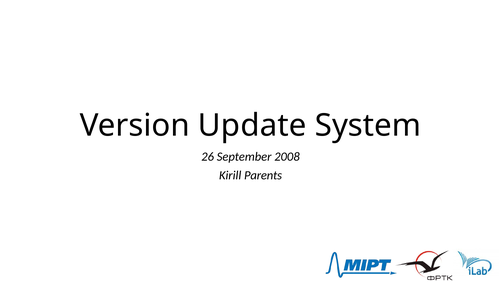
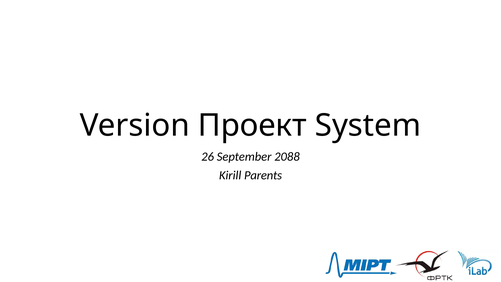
Update: Update -> Проект
2008: 2008 -> 2088
